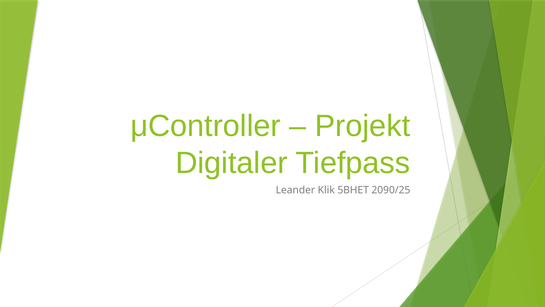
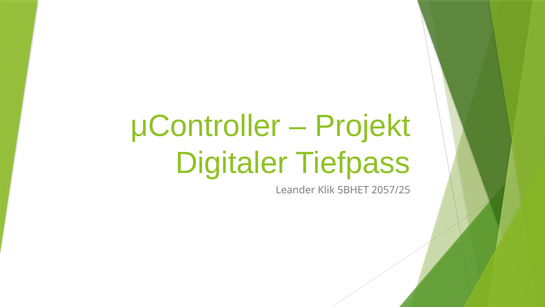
2090/25: 2090/25 -> 2057/25
